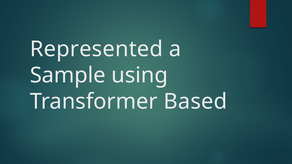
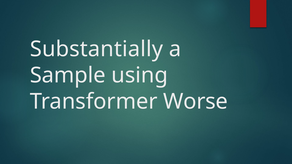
Represented: Represented -> Substantially
Based: Based -> Worse
